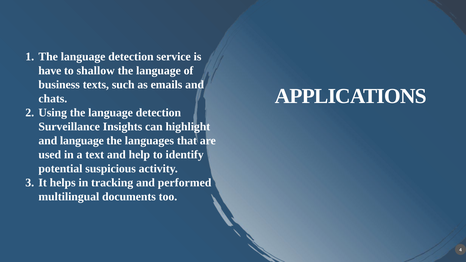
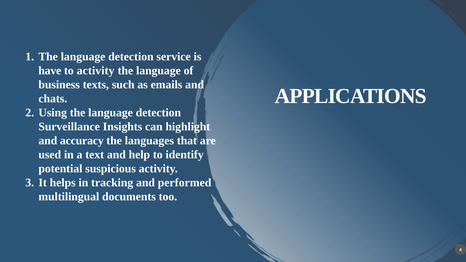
to shallow: shallow -> activity
and language: language -> accuracy
